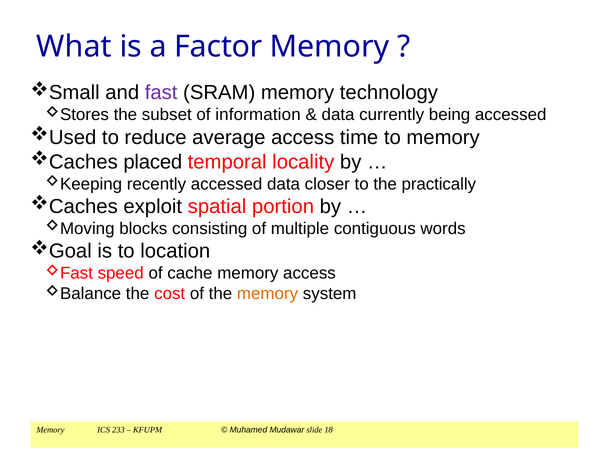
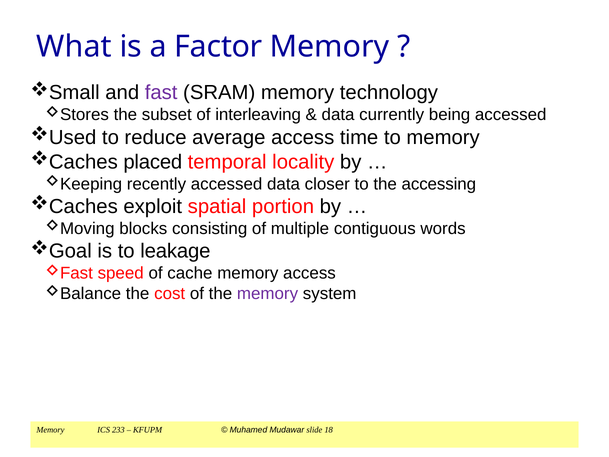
information: information -> interleaving
practically: practically -> accessing
location: location -> leakage
memory at (268, 293) colour: orange -> purple
